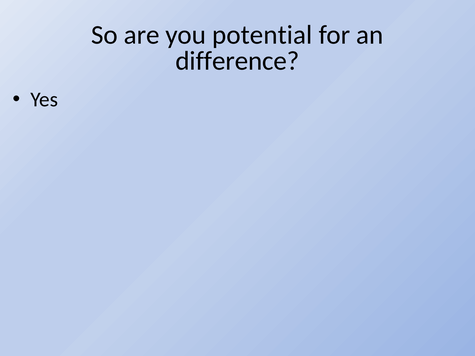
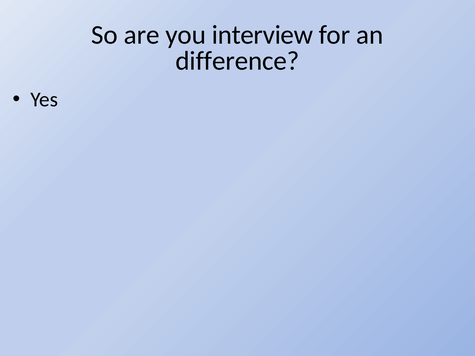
potential: potential -> interview
